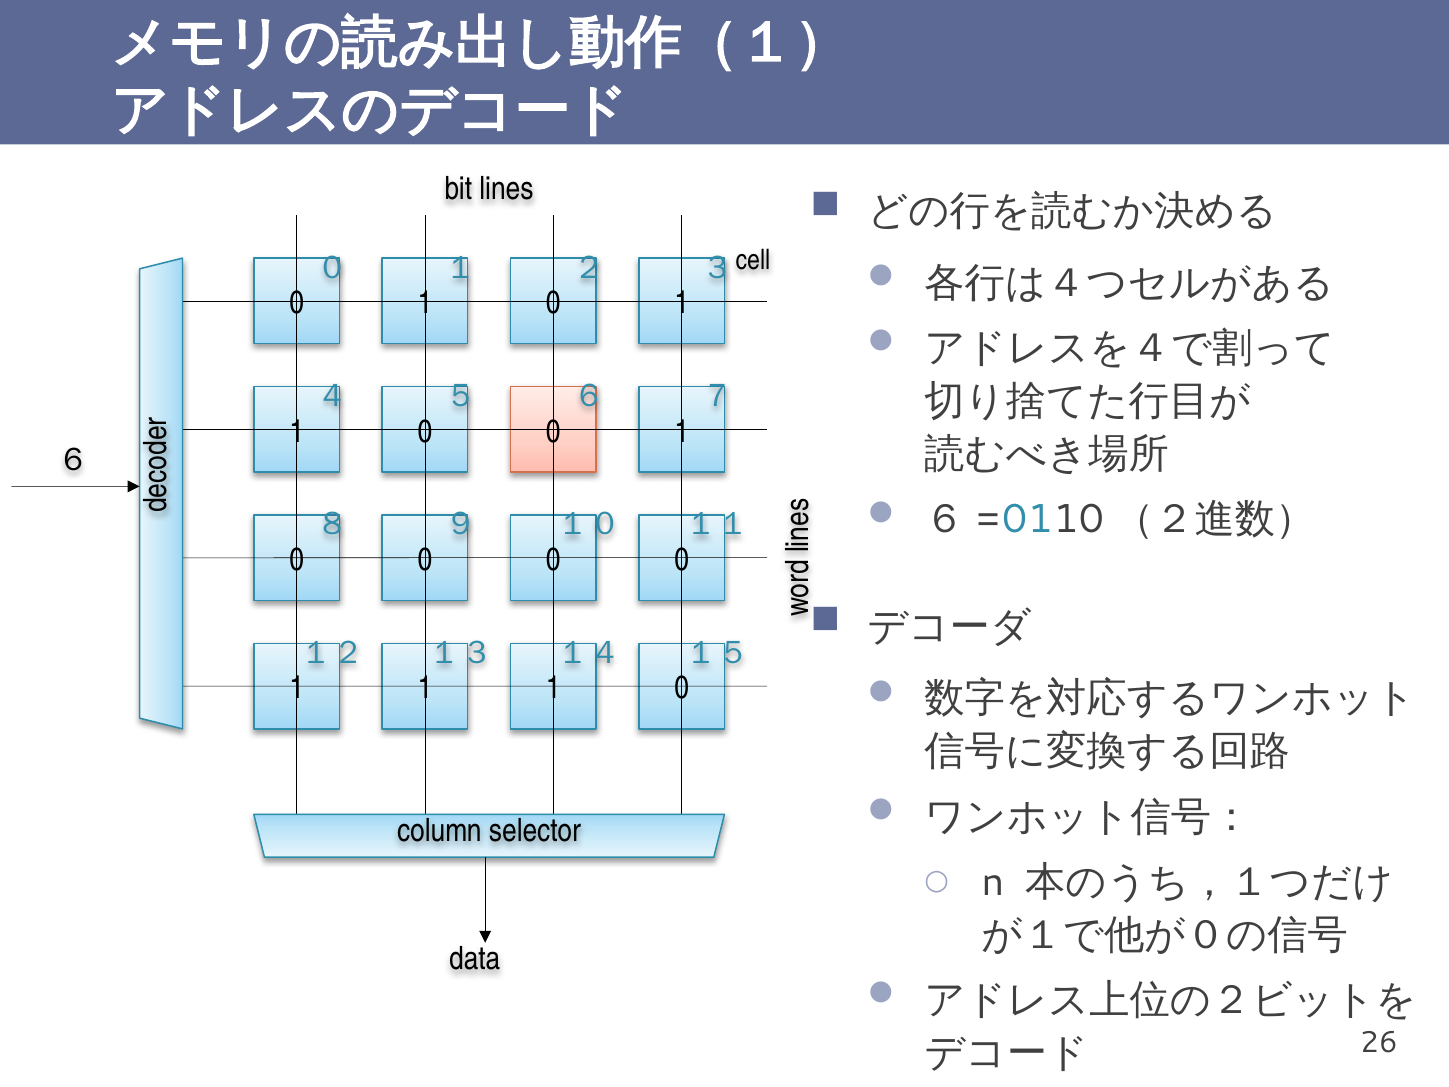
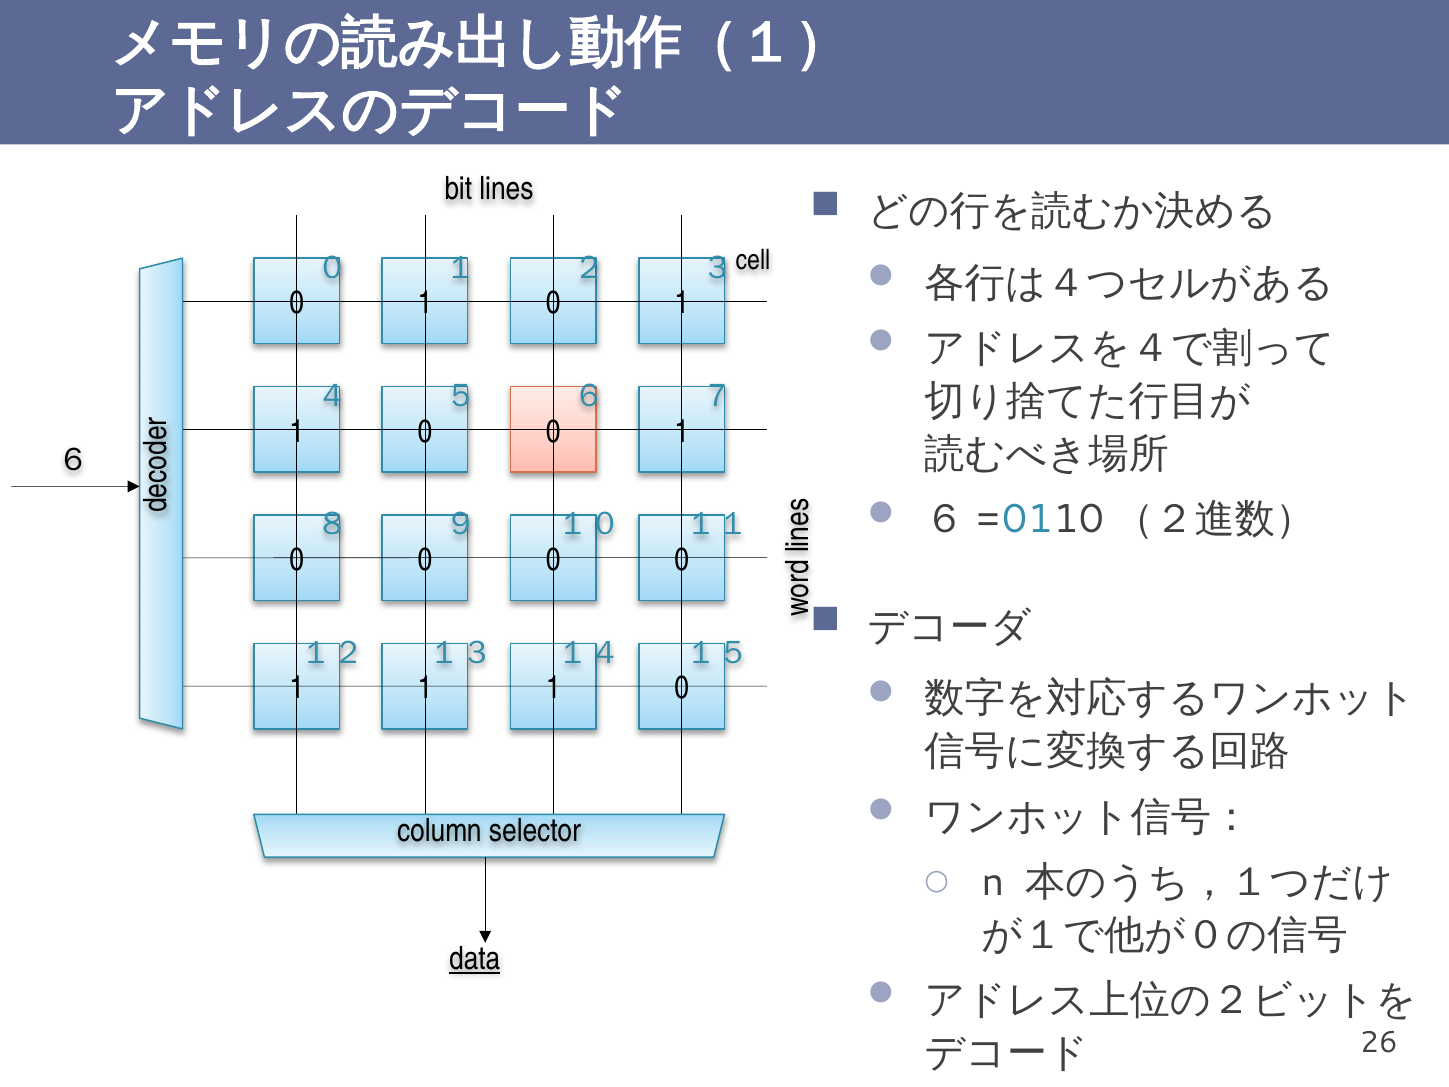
data underline: none -> present
